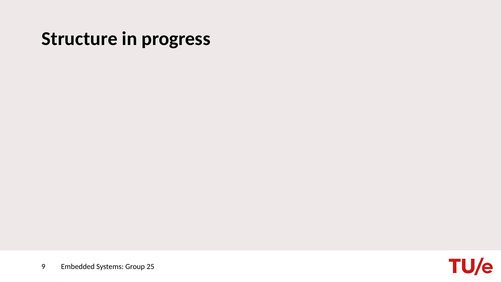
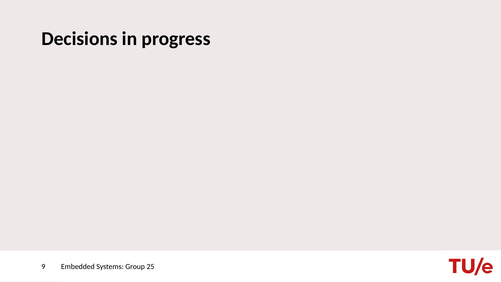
Structure: Structure -> Decisions
